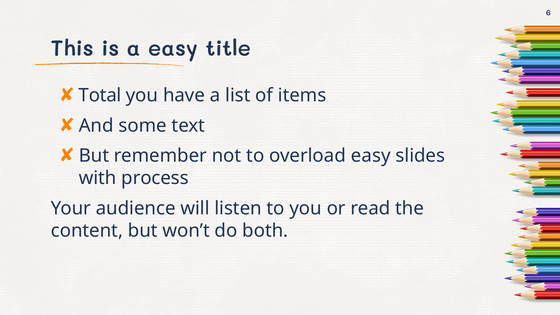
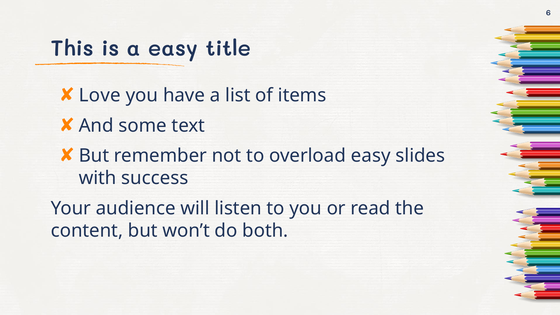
Total: Total -> Love
process: process -> success
